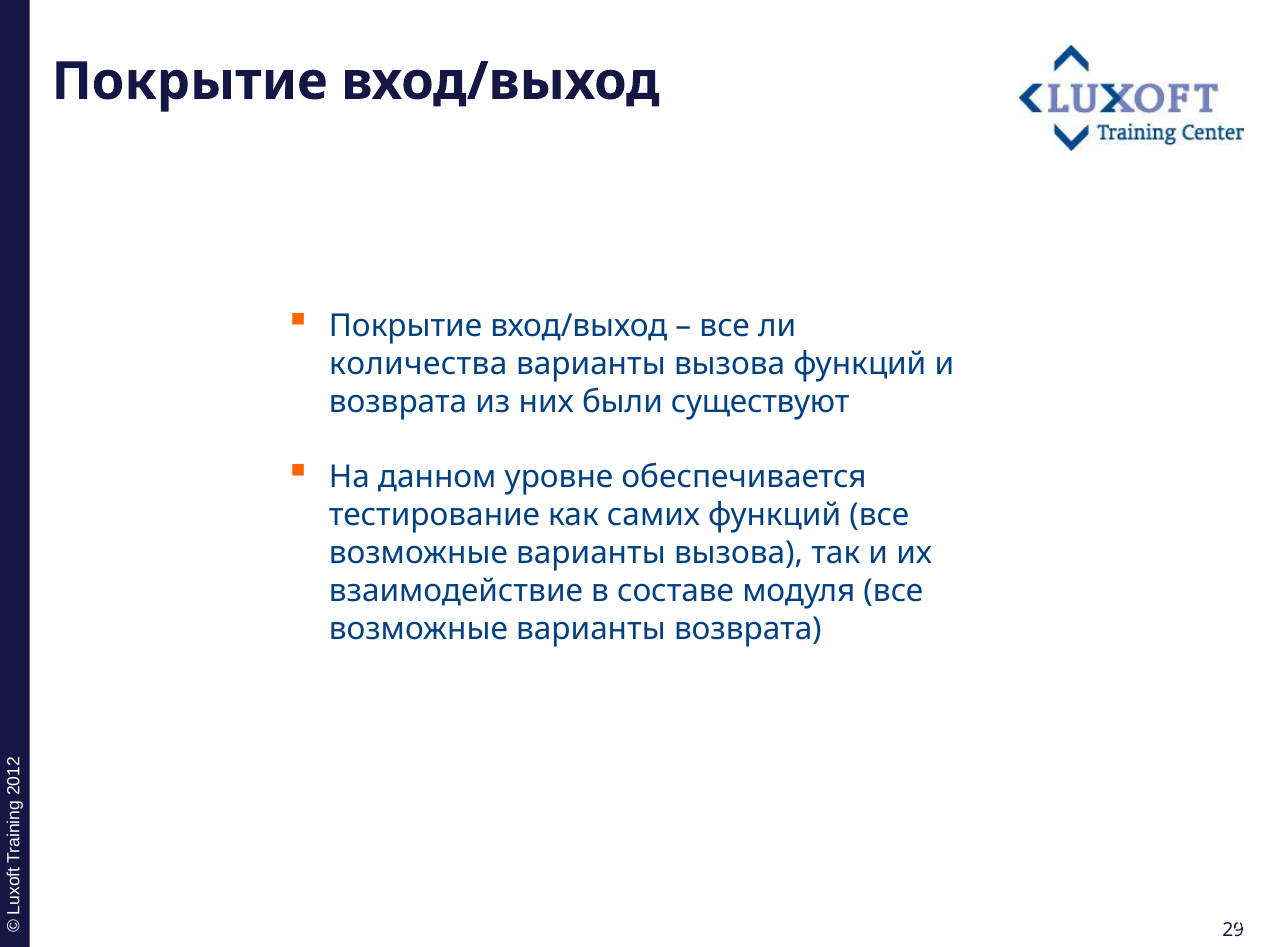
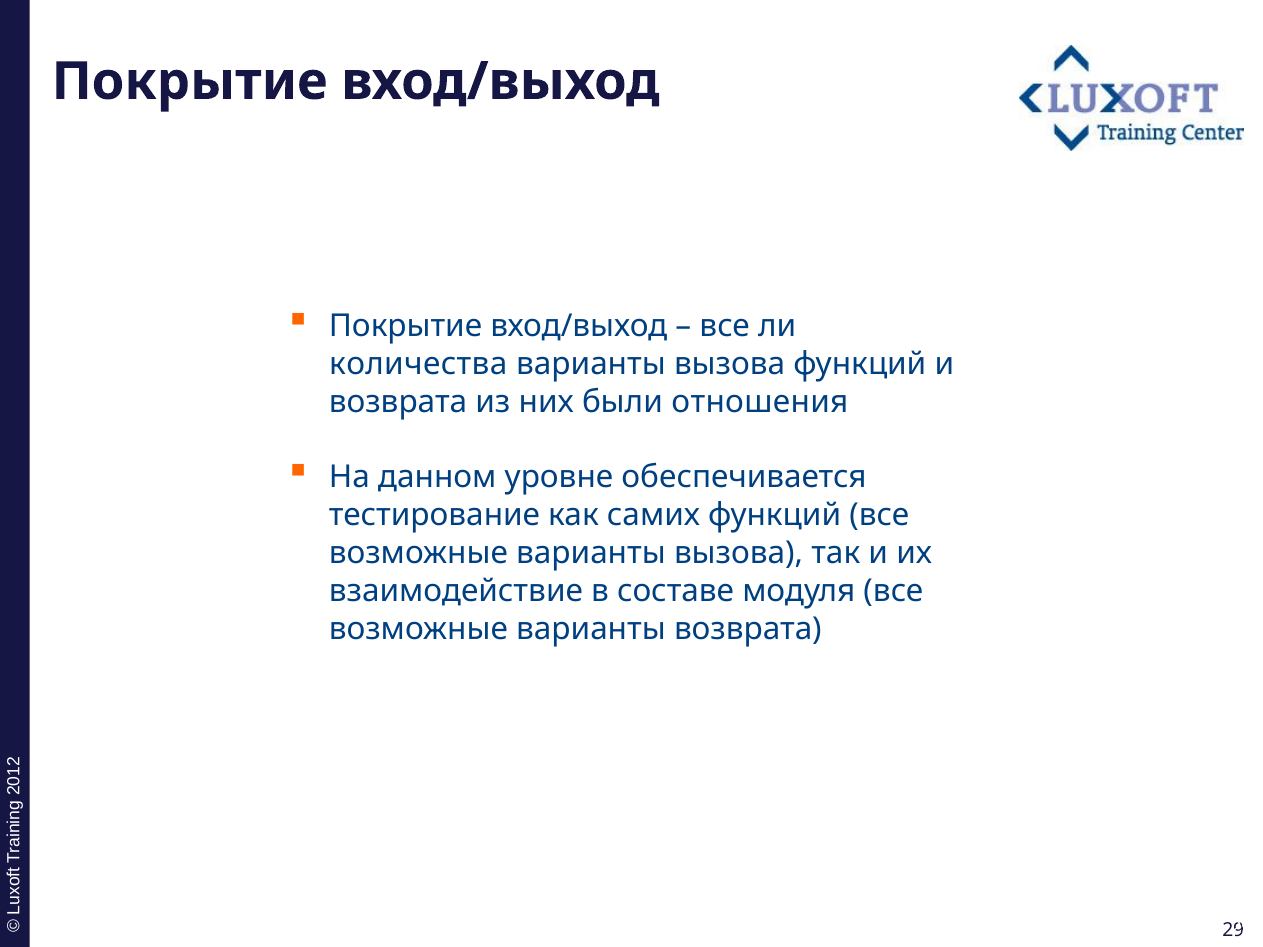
существуют: существуют -> отношения
